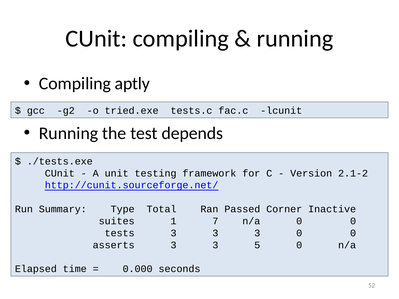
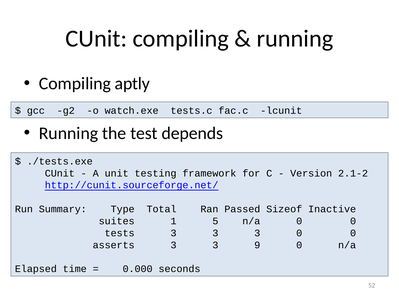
tried.exe: tried.exe -> watch.exe
Corner: Corner -> Sizeof
7: 7 -> 5
5: 5 -> 9
